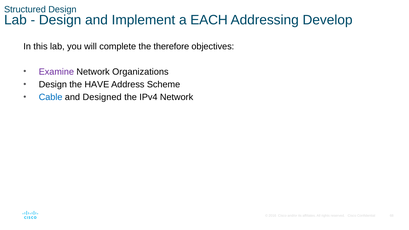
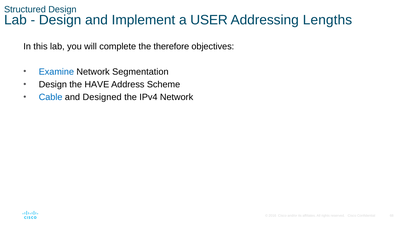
EACH: EACH -> USER
Develop: Develop -> Lengths
Examine colour: purple -> blue
Organizations: Organizations -> Segmentation
